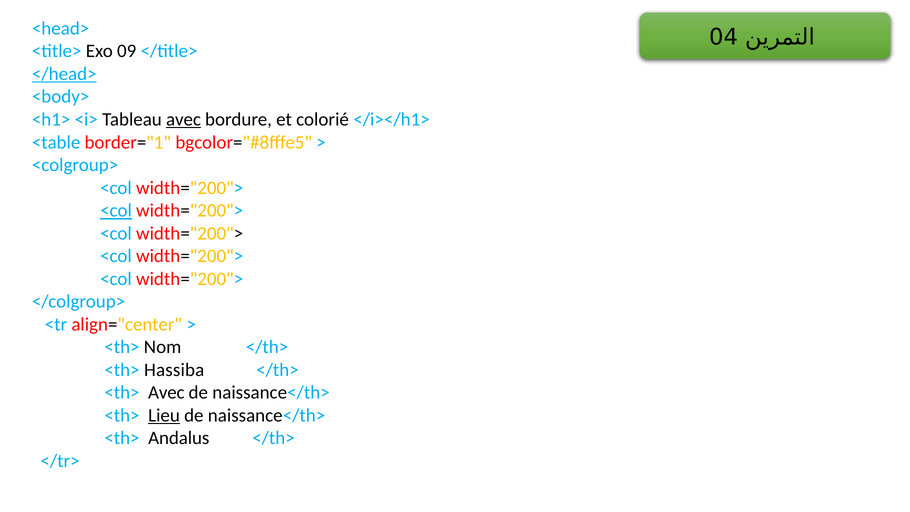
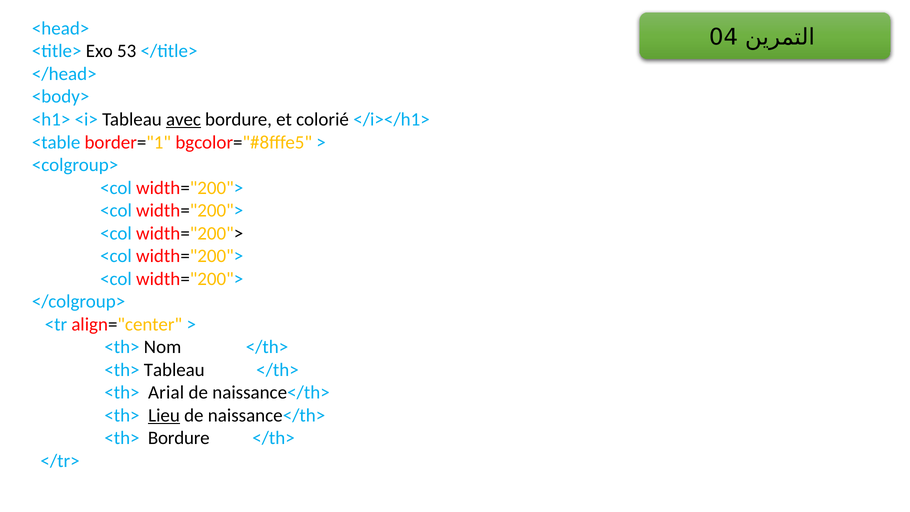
09: 09 -> 53
</head> underline: present -> none
<col at (116, 210) underline: present -> none
<th> Hassiba: Hassiba -> Tableau
<th> Avec: Avec -> Arial
<th> Andalus: Andalus -> Bordure
